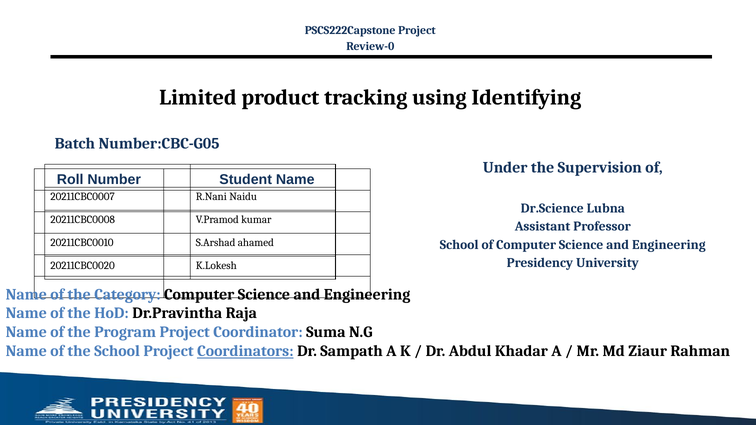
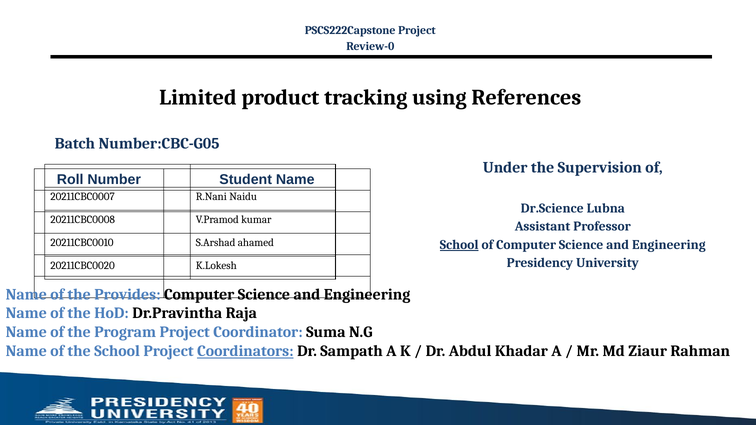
Identifying: Identifying -> References
School at (459, 245) underline: none -> present
Category: Category -> Provides
